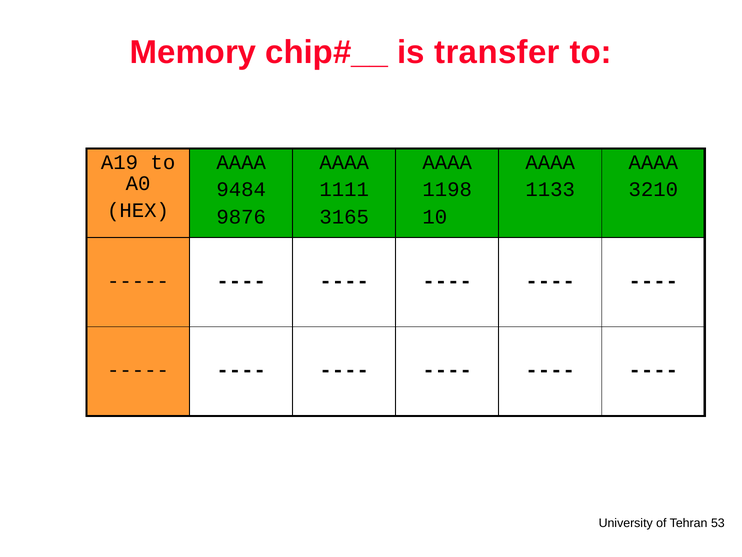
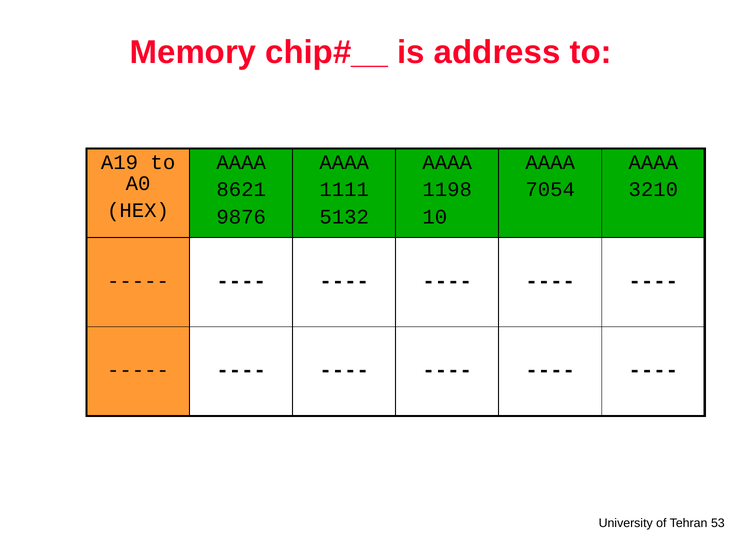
transfer: transfer -> address
9484: 9484 -> 8621
1133: 1133 -> 7054
3165: 3165 -> 5132
